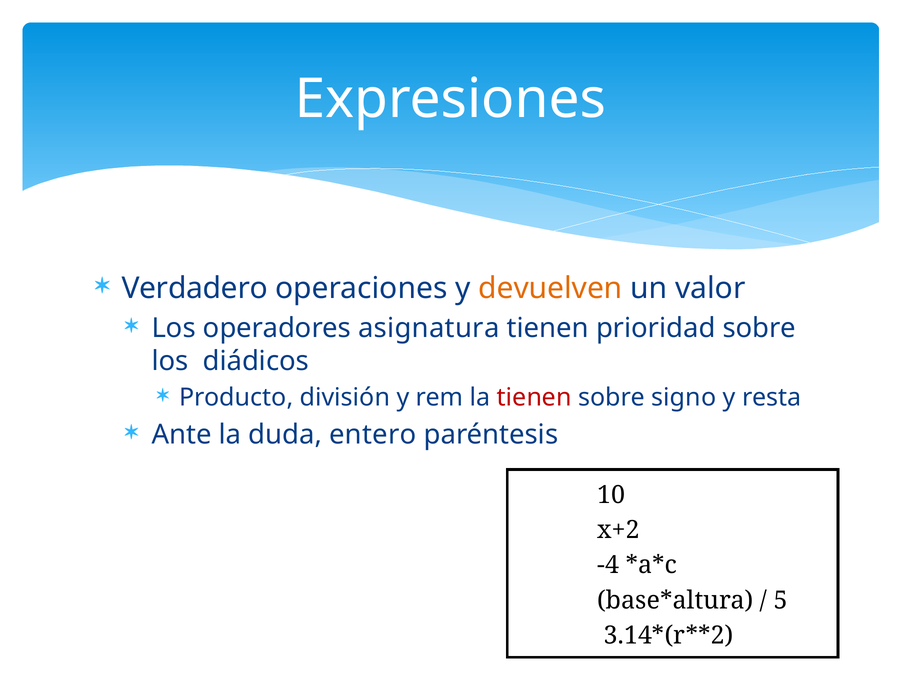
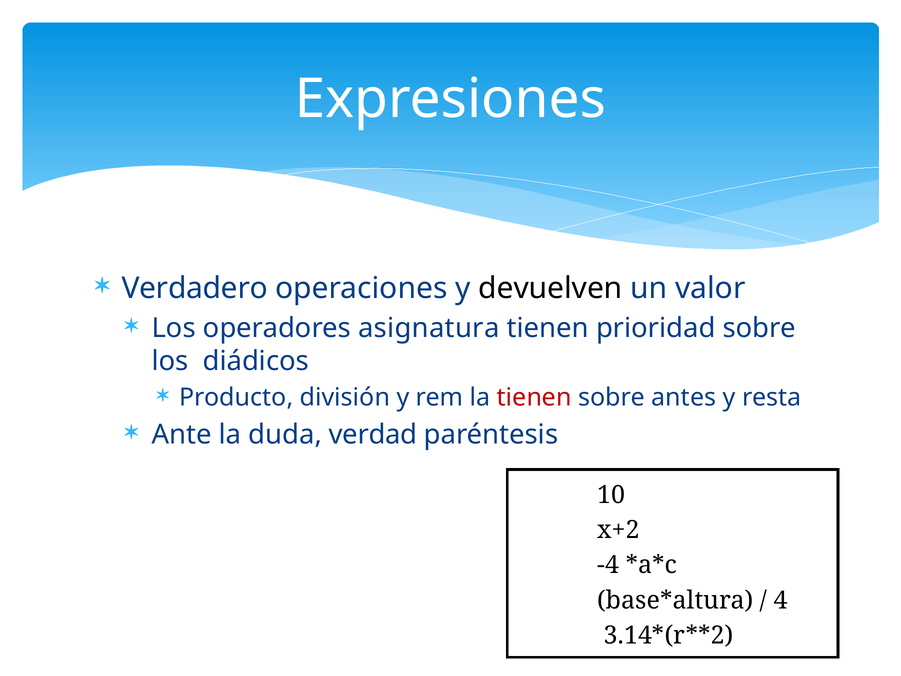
devuelven colour: orange -> black
signo: signo -> antes
entero: entero -> verdad
5: 5 -> 4
